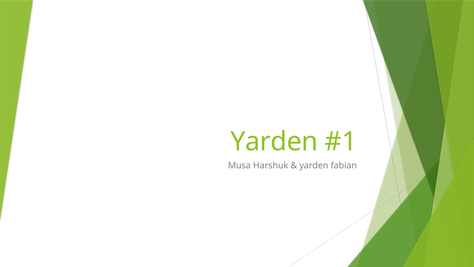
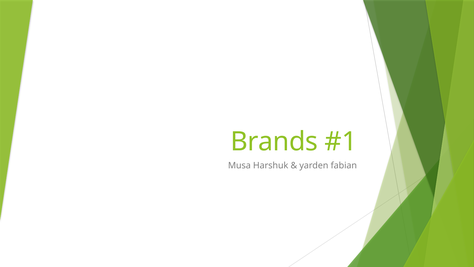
Yarden at (274, 142): Yarden -> Brands
